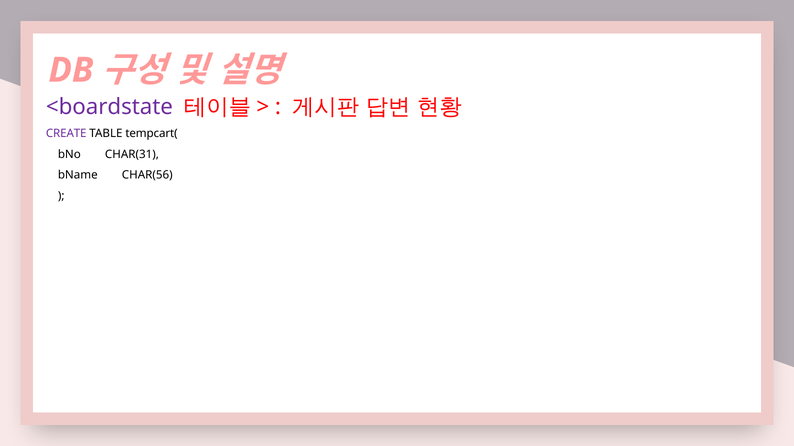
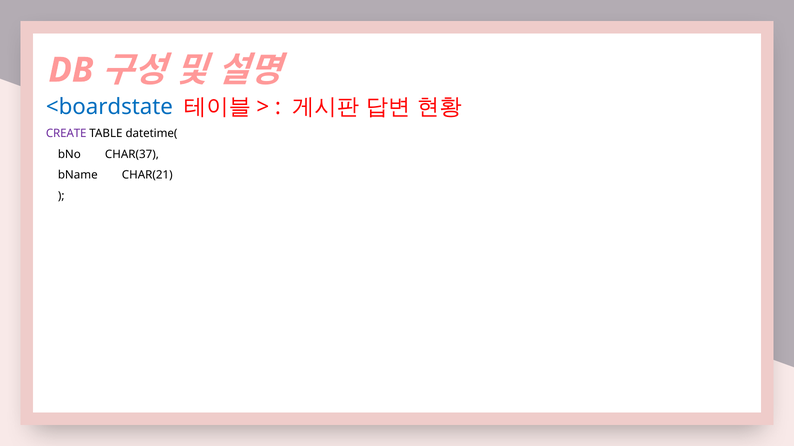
<boardstate colour: purple -> blue
tempcart(: tempcart( -> datetime(
CHAR(31: CHAR(31 -> CHAR(37
CHAR(56: CHAR(56 -> CHAR(21
